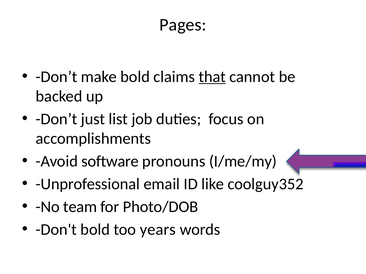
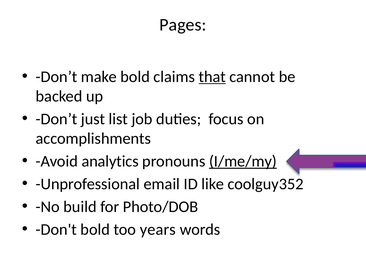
software: software -> analytics
I/me/my underline: none -> present
team: team -> build
